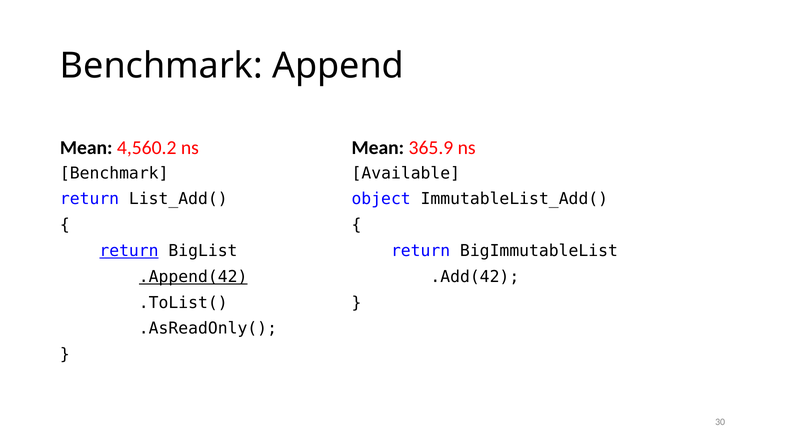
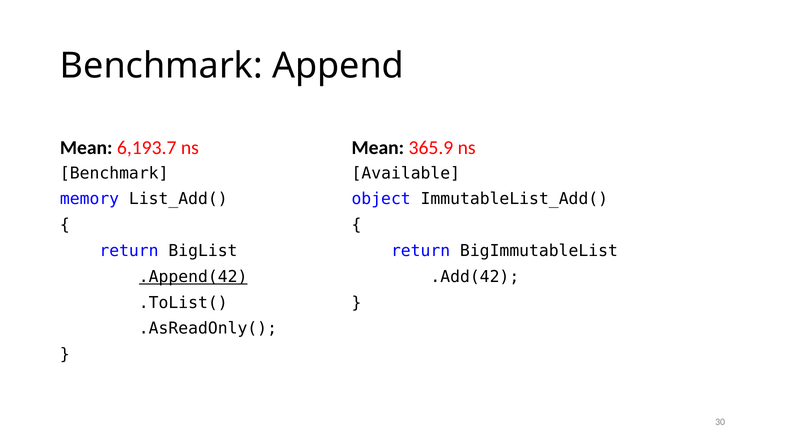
4,560.2: 4,560.2 -> 6,193.7
return at (90, 199): return -> memory
return at (129, 251) underline: present -> none
